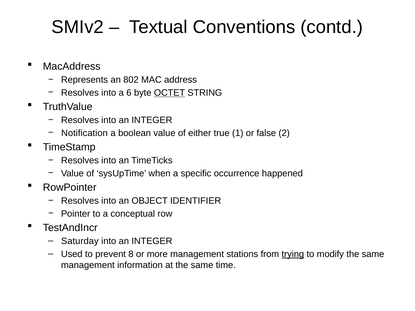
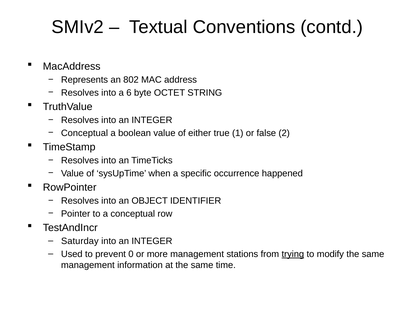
OCTET underline: present -> none
Notification at (84, 133): Notification -> Conceptual
8: 8 -> 0
